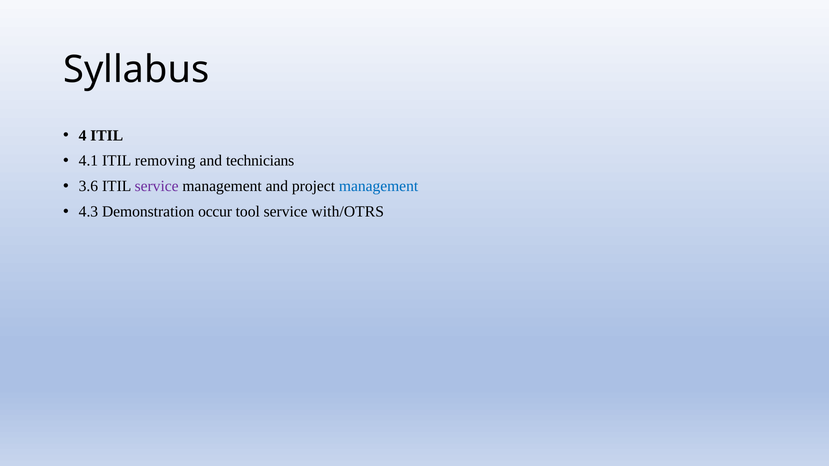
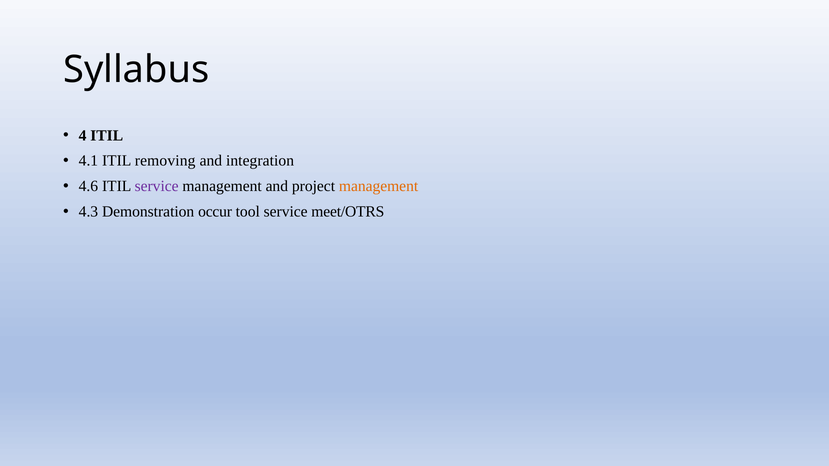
technicians: technicians -> integration
3.6: 3.6 -> 4.6
management at (379, 186) colour: blue -> orange
with/OTRS: with/OTRS -> meet/OTRS
